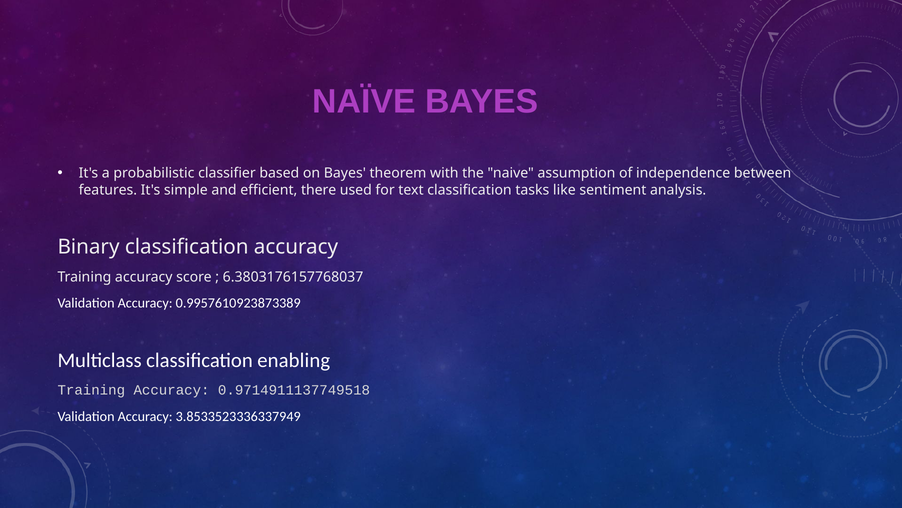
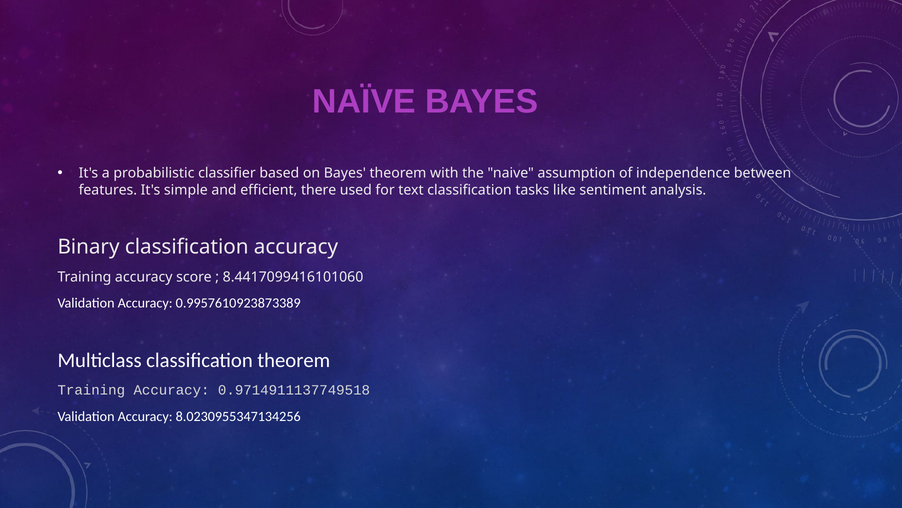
6.3803176157768037: 6.3803176157768037 -> 8.4417099416101060
classification enabling: enabling -> theorem
3.8533523336337949: 3.8533523336337949 -> 8.0230955347134256
